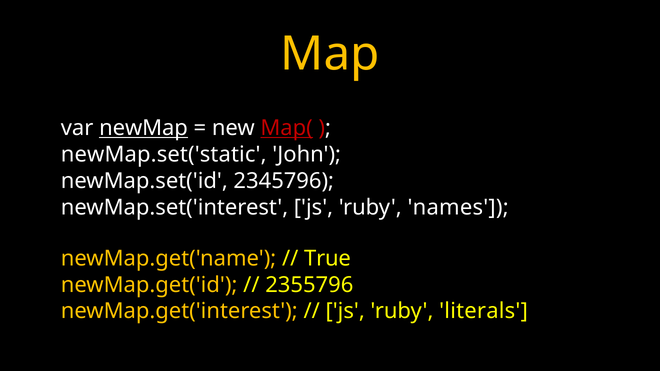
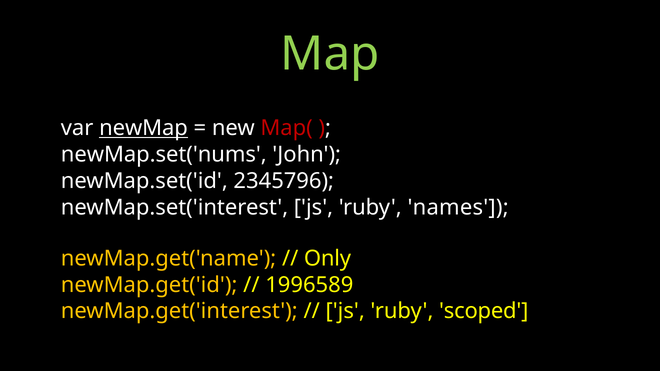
Map colour: yellow -> light green
Map( underline: present -> none
newMap.set('static: newMap.set('static -> newMap.set('nums
True: True -> Only
2355796: 2355796 -> 1996589
literals: literals -> scoped
